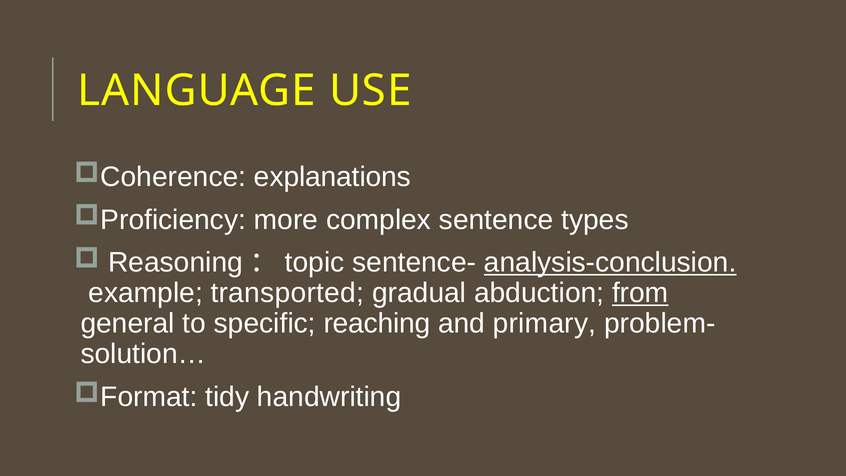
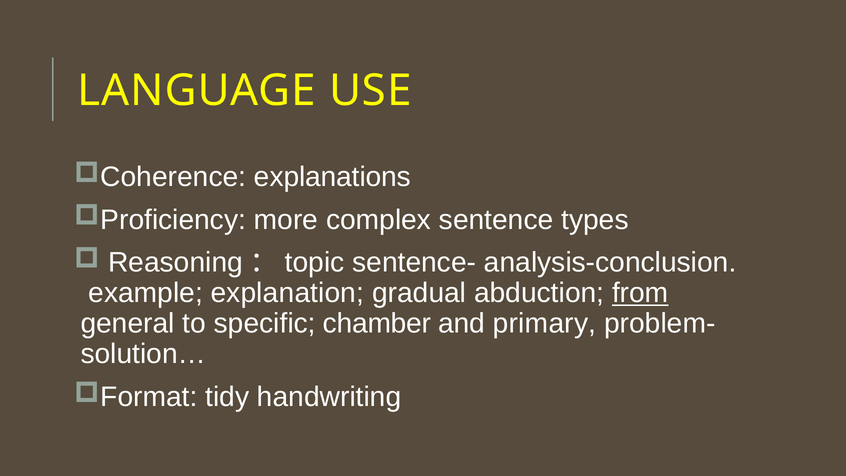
analysis-conclusion underline: present -> none
transported: transported -> explanation
reaching: reaching -> chamber
